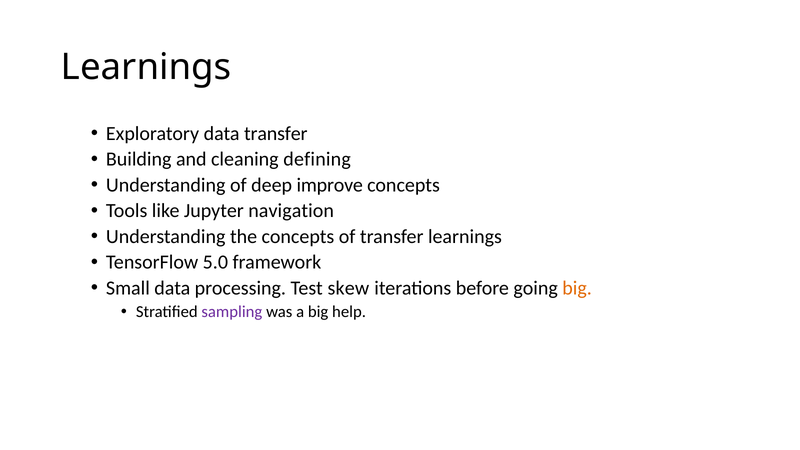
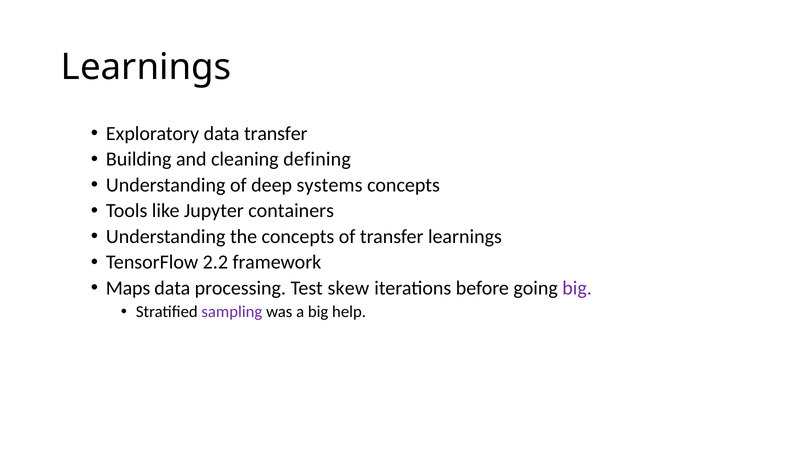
improve: improve -> systems
navigation: navigation -> containers
5.0: 5.0 -> 2.2
Small: Small -> Maps
big at (577, 288) colour: orange -> purple
